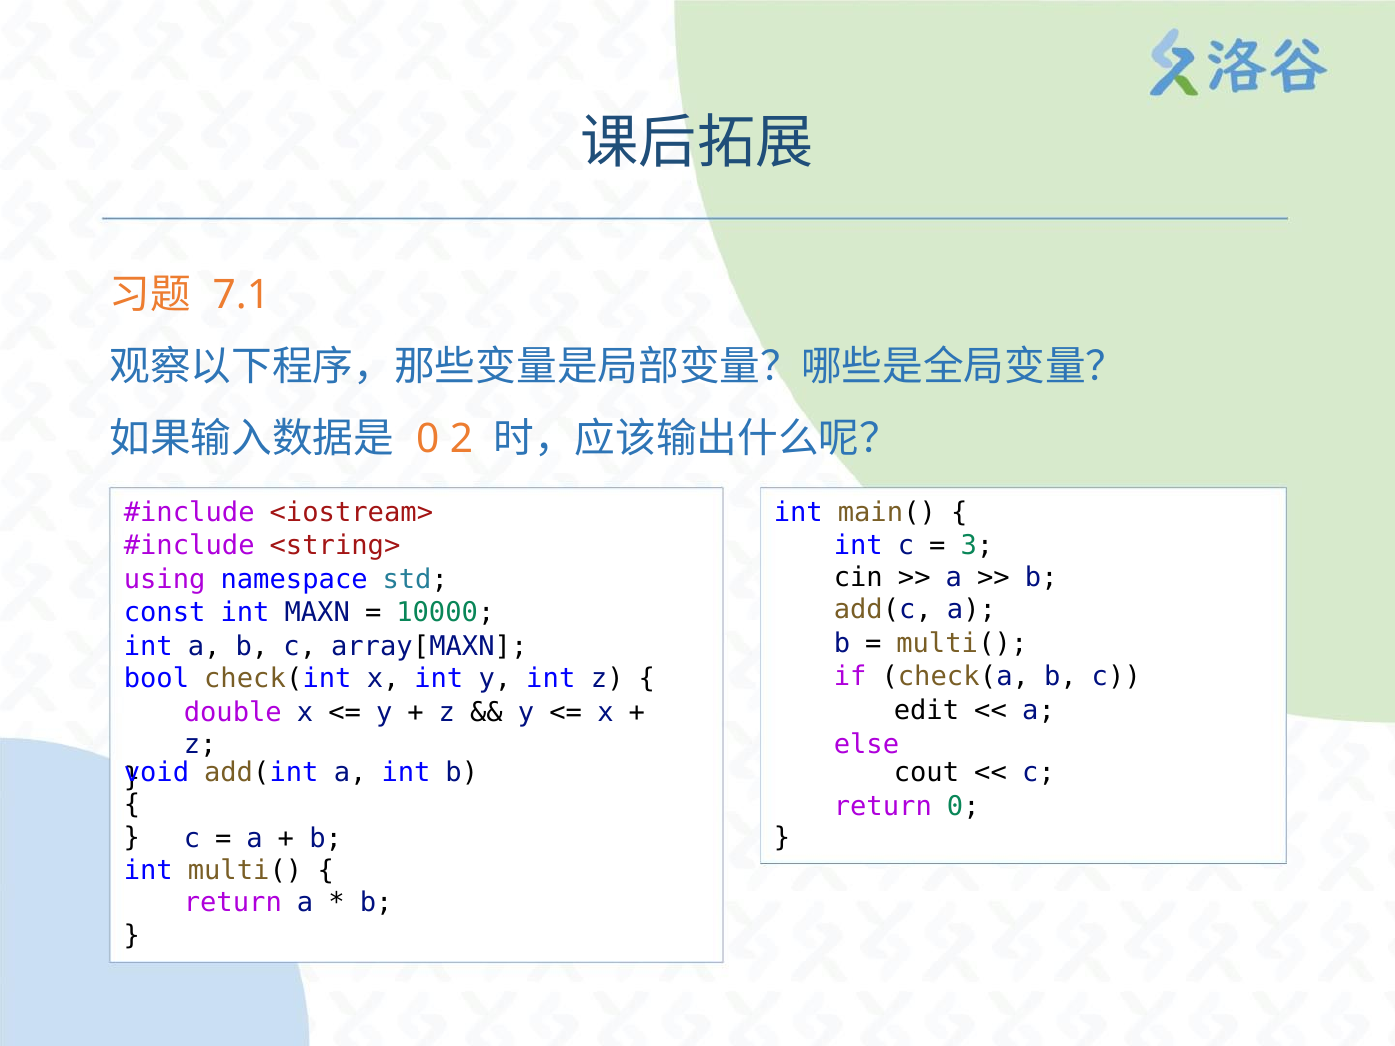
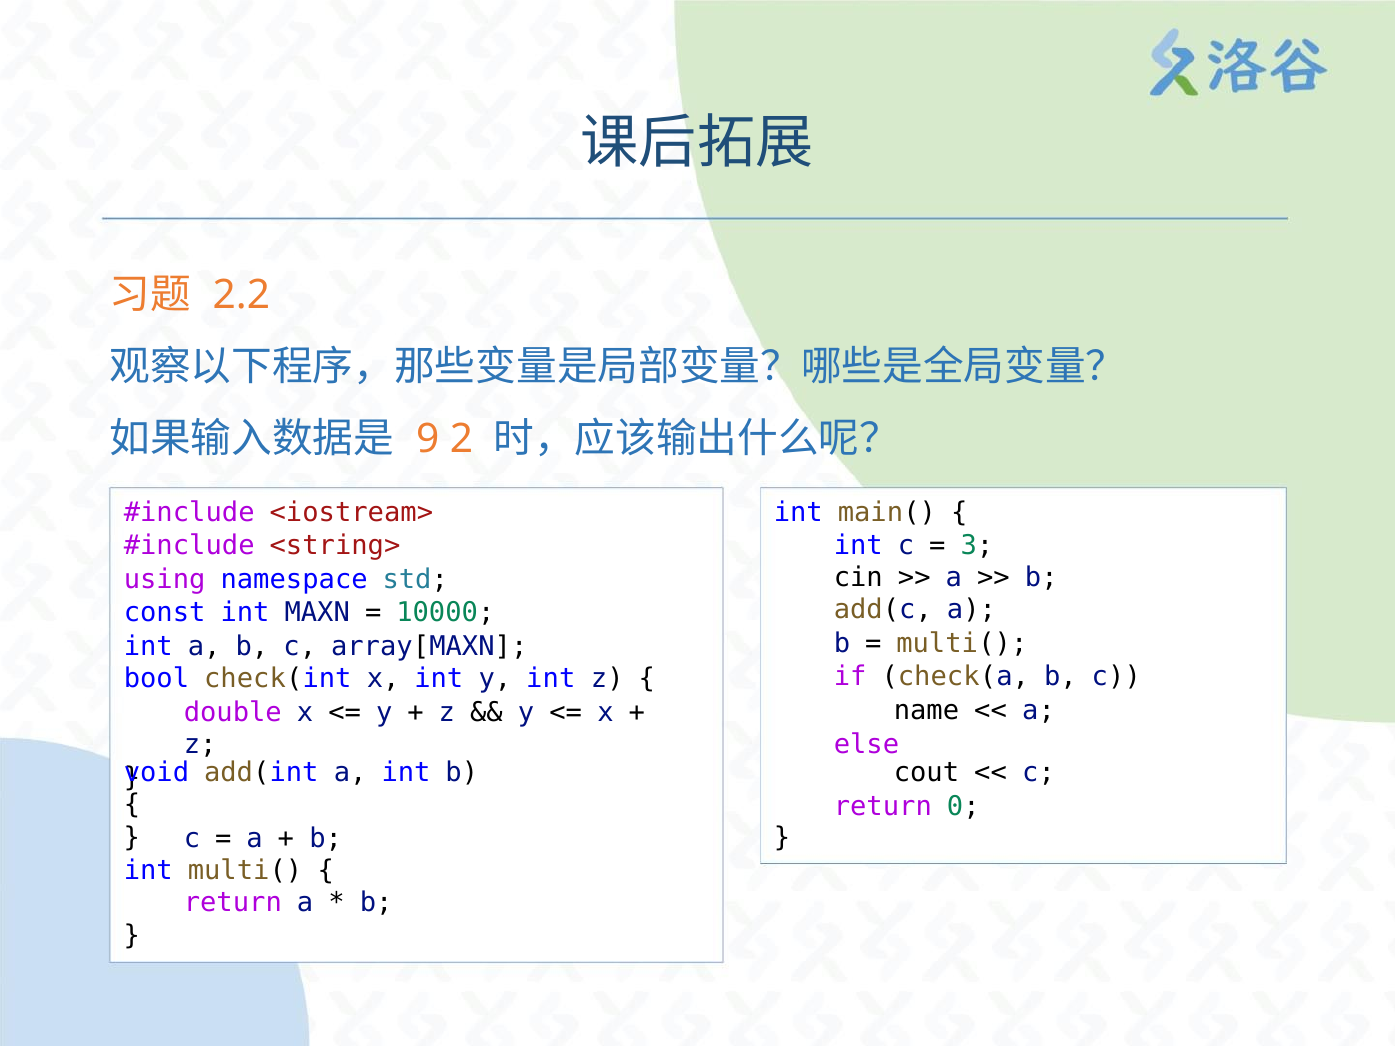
7.1: 7.1 -> 2.2
0 at (428, 439): 0 -> 9
edit: edit -> name
